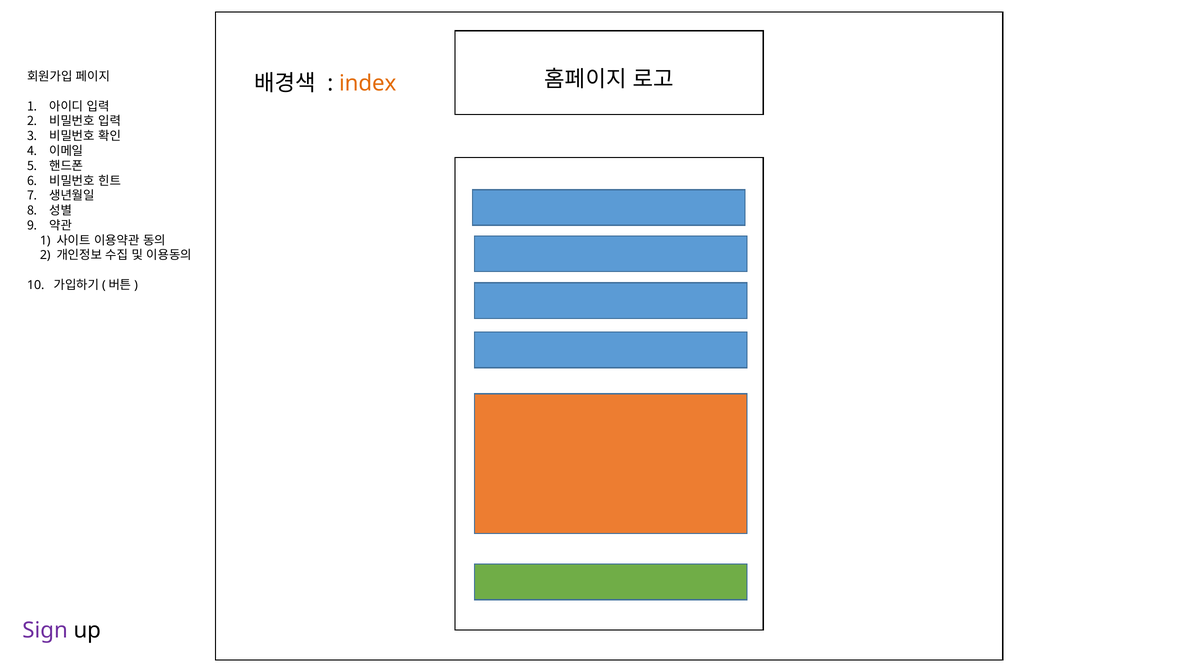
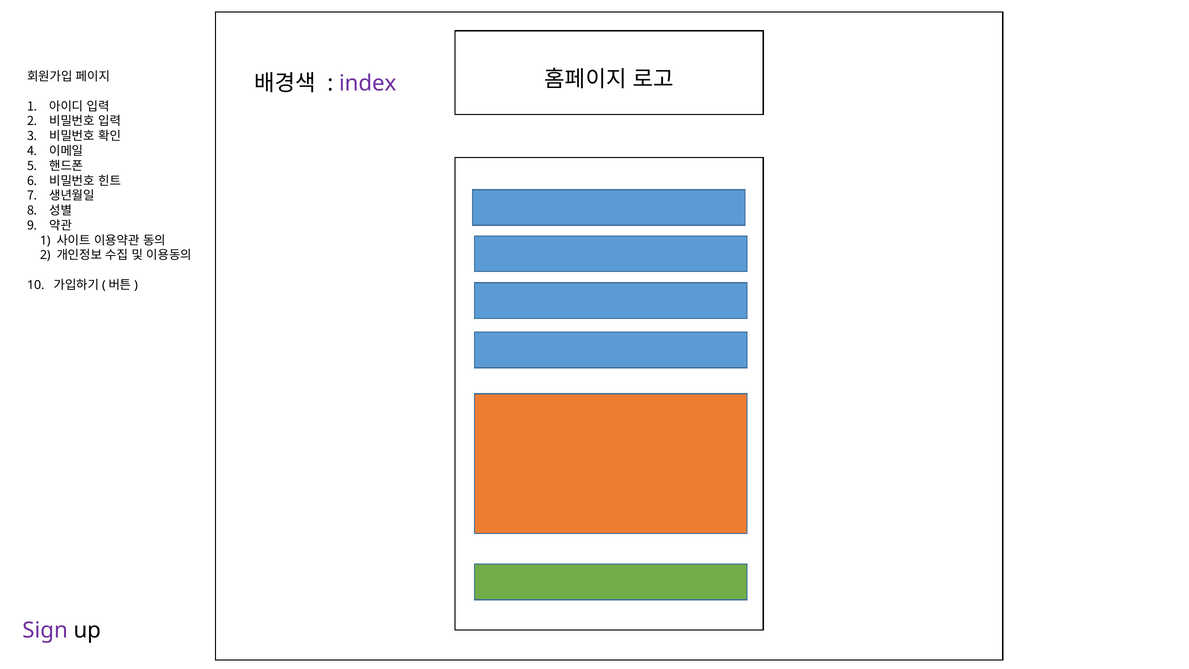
index colour: orange -> purple
